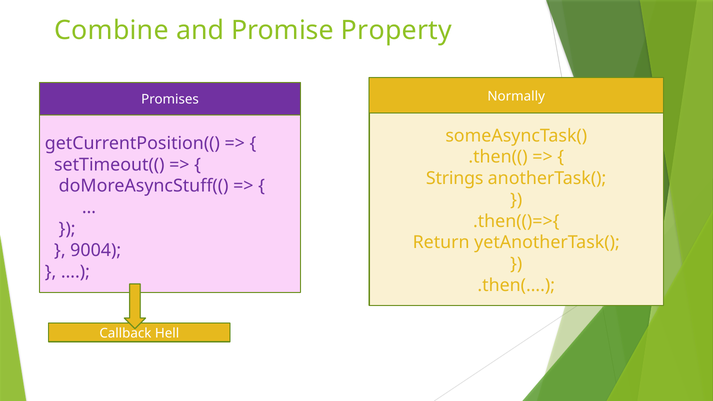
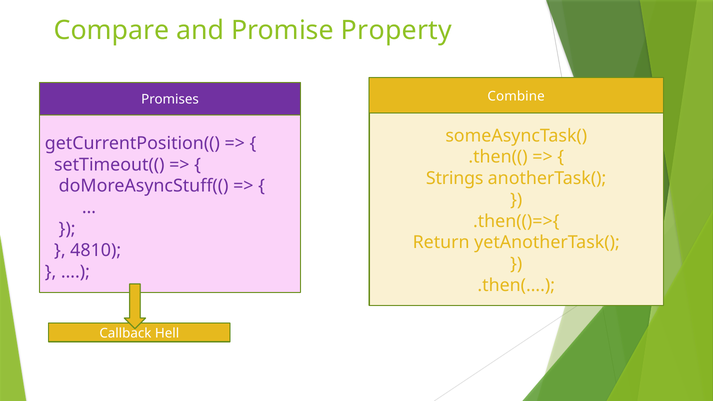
Combine: Combine -> Compare
Normally: Normally -> Combine
9004: 9004 -> 4810
